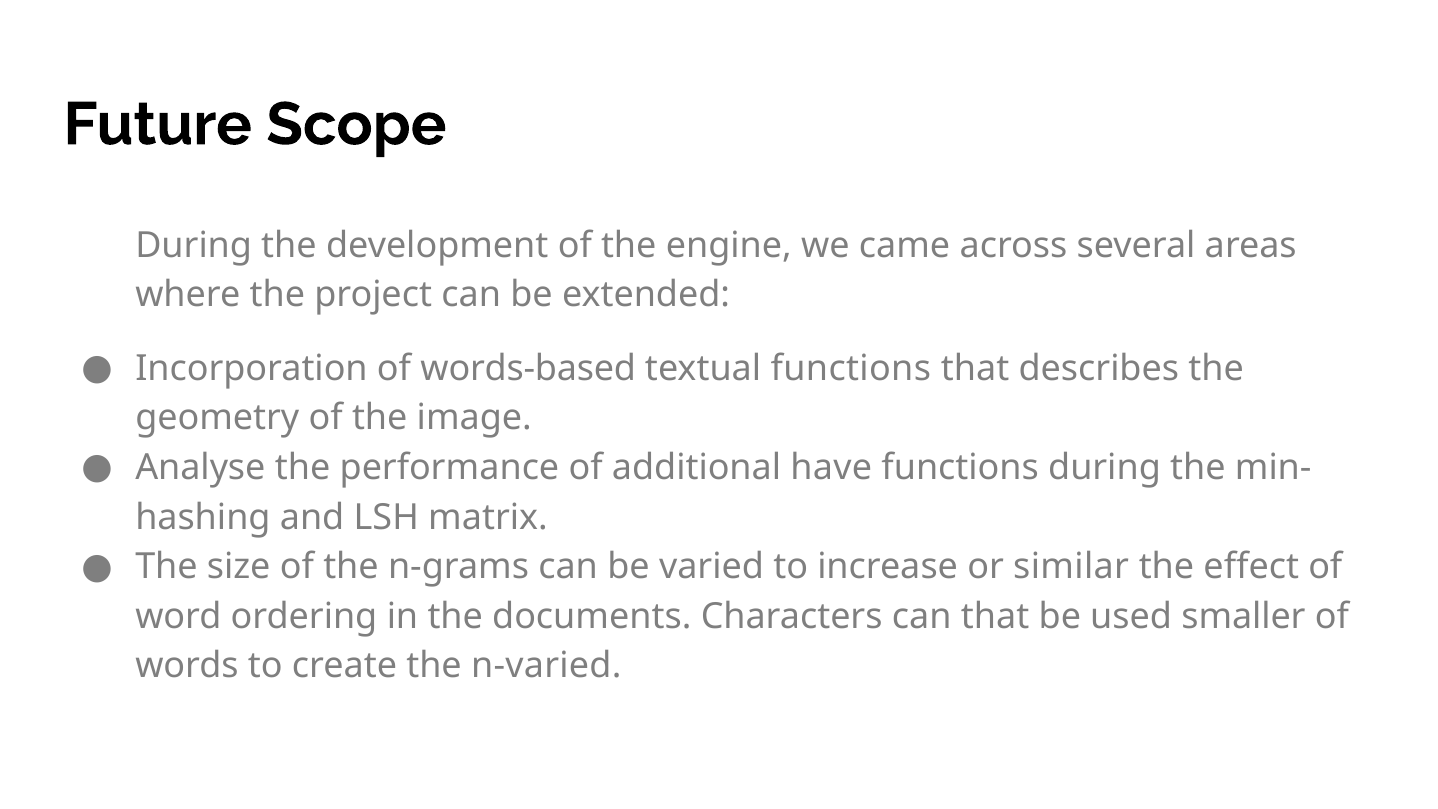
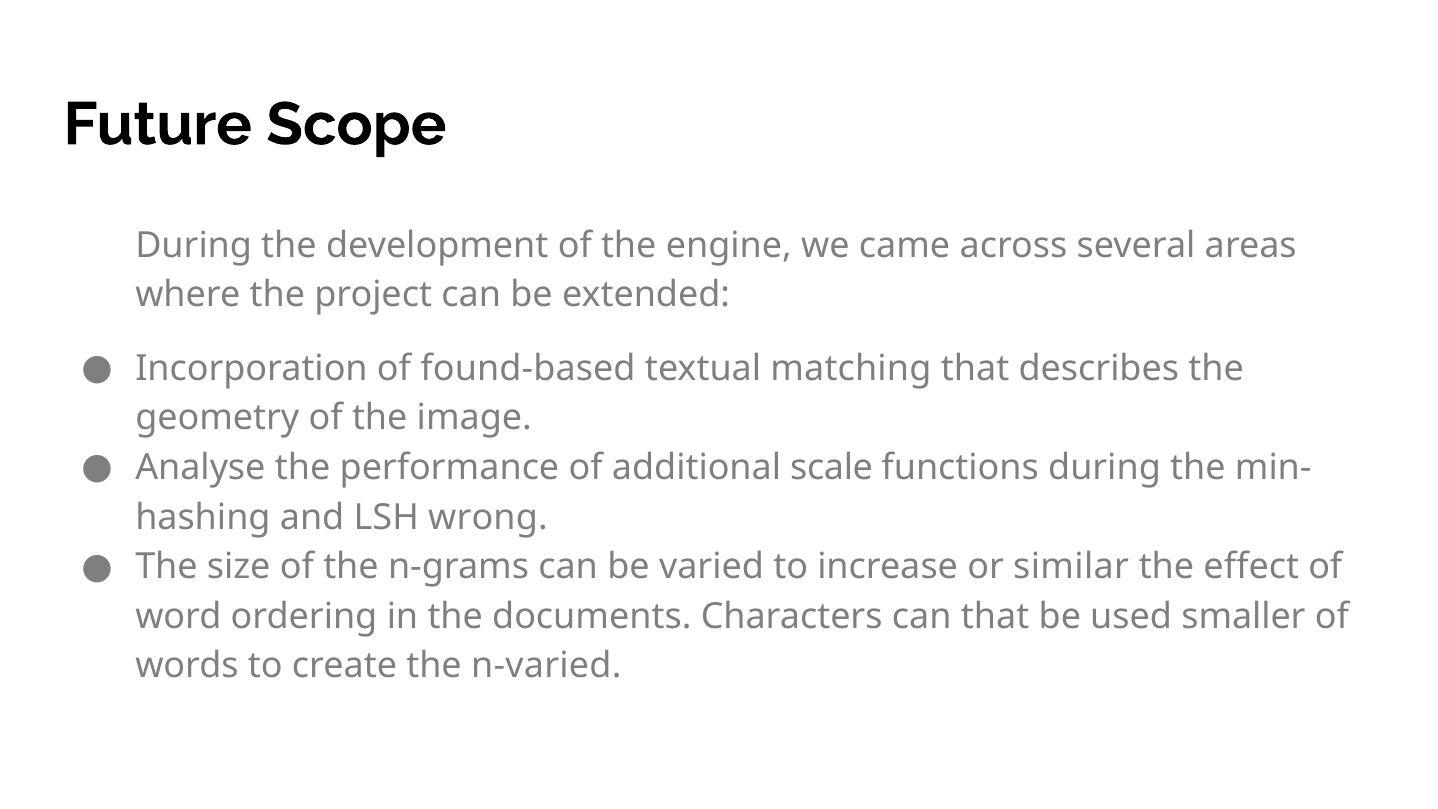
words-based: words-based -> found-based
textual functions: functions -> matching
have: have -> scale
matrix: matrix -> wrong
